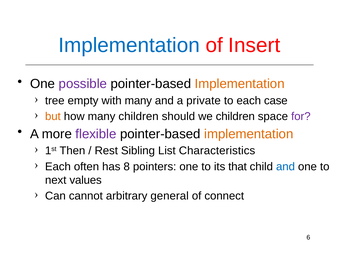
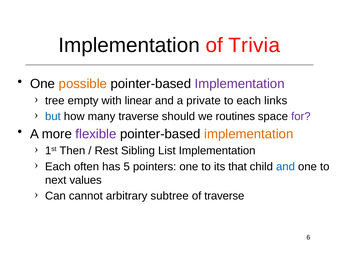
Implementation at (129, 45) colour: blue -> black
Insert: Insert -> Trivia
possible colour: purple -> orange
Implementation at (240, 84) colour: orange -> purple
with many: many -> linear
case: case -> links
but colour: orange -> blue
many children: children -> traverse
we children: children -> routines
List Characteristics: Characteristics -> Implementation
8: 8 -> 5
general: general -> subtree
of connect: connect -> traverse
